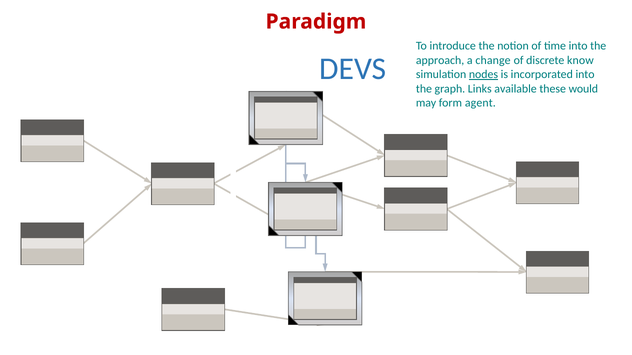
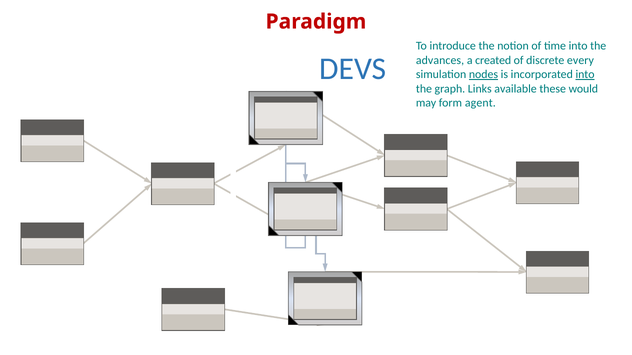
approach: approach -> advances
change: change -> created
know: know -> every
into at (585, 75) underline: none -> present
